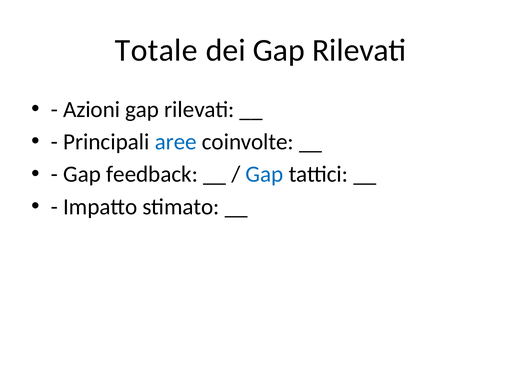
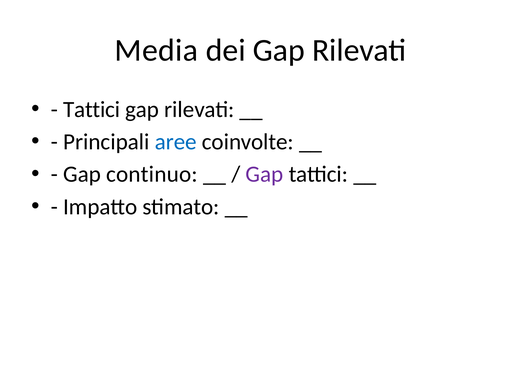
Totale: Totale -> Media
Azioni at (92, 109): Azioni -> Tattici
feedback: feedback -> continuo
Gap at (264, 174) colour: blue -> purple
